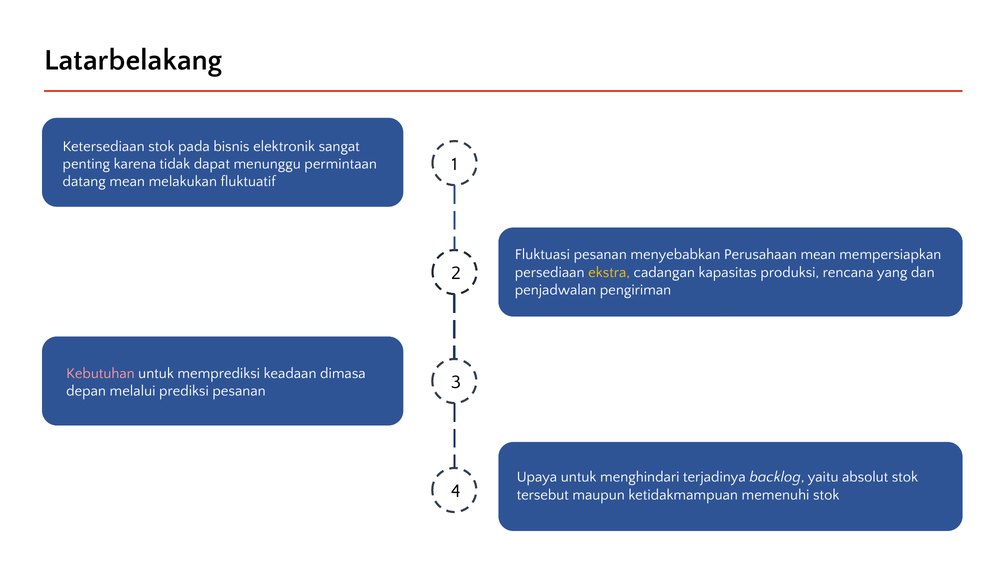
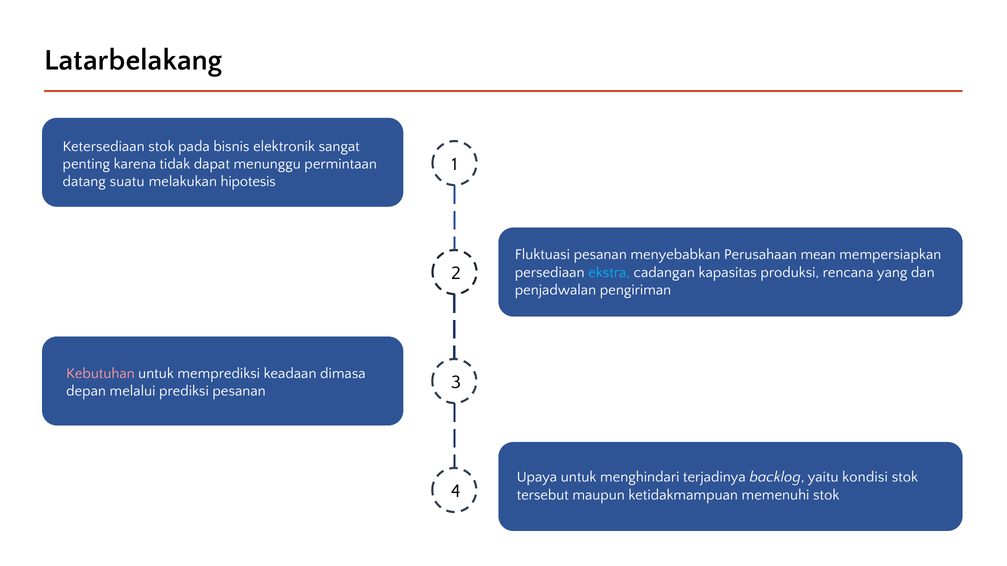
datang mean: mean -> suatu
fluktuatif: fluktuatif -> hipotesis
ekstra colour: yellow -> light blue
absolut: absolut -> kondisi
